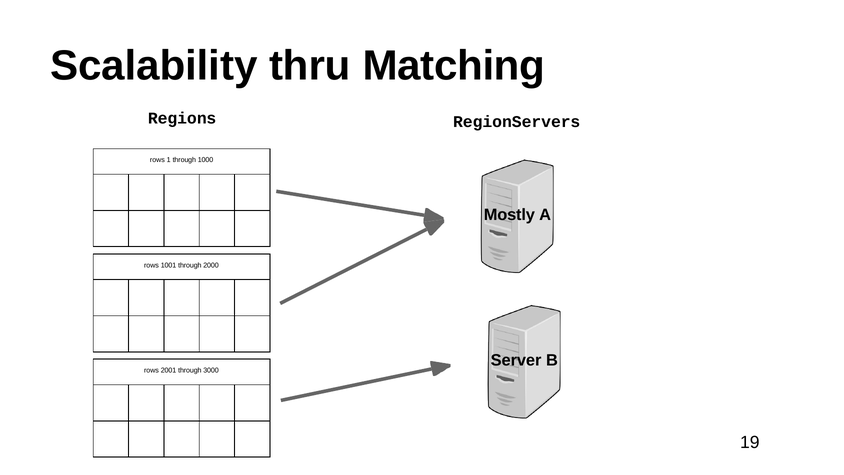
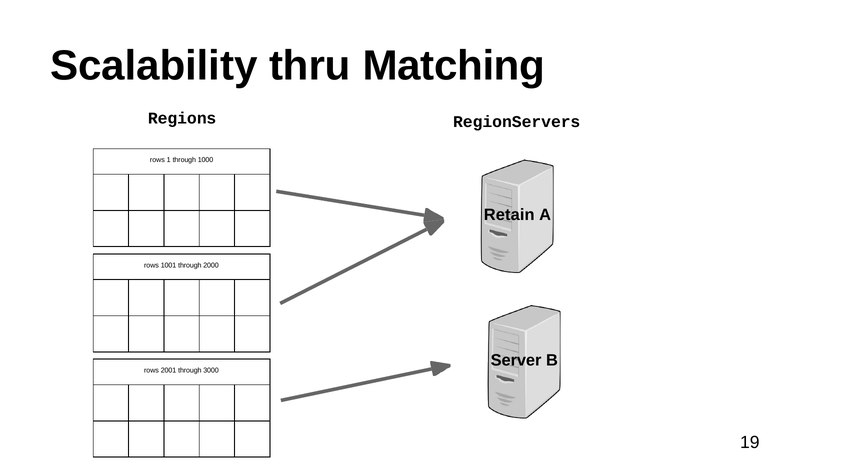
Mostly: Mostly -> Retain
